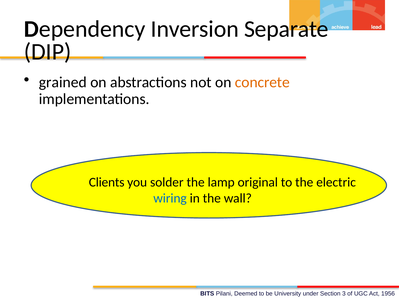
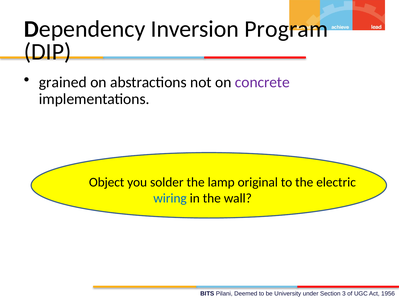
Separate: Separate -> Program
concrete colour: orange -> purple
Clients: Clients -> Object
